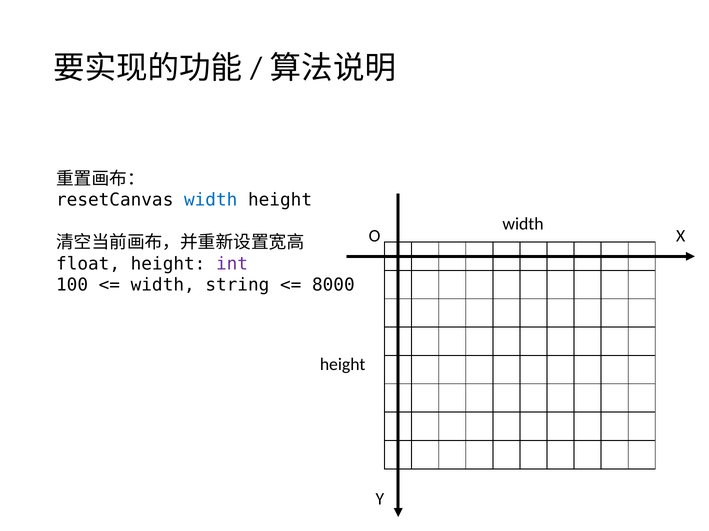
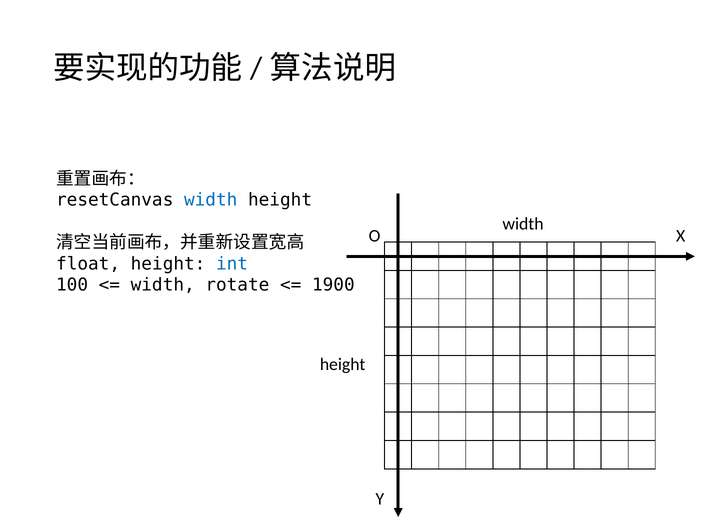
int colour: purple -> blue
string: string -> rotate
8000: 8000 -> 1900
